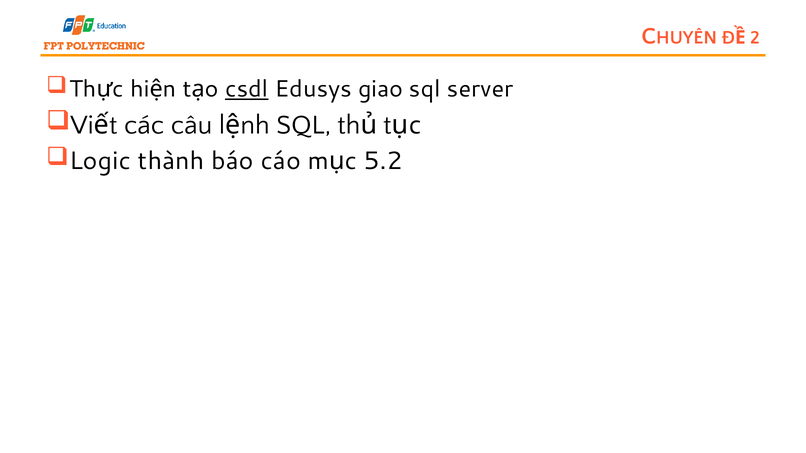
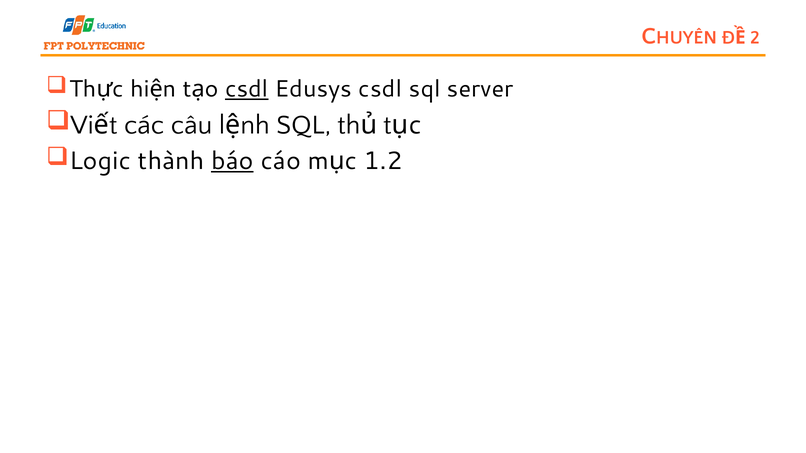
Edusys giao: giao -> csdl
báo underline: none -> present
5.2: 5.2 -> 1.2
